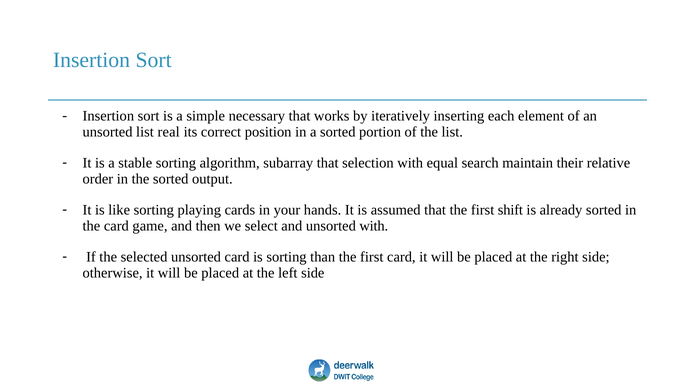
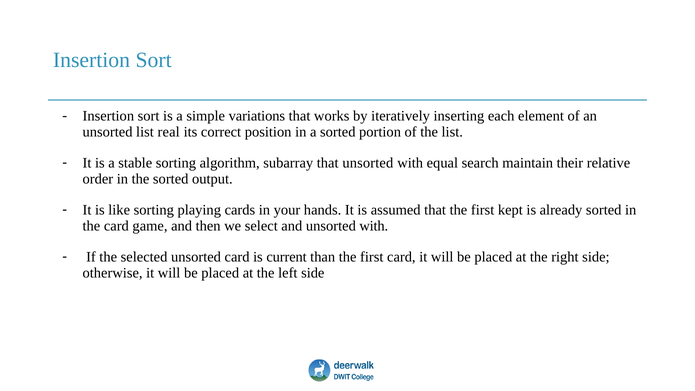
necessary: necessary -> variations
that selection: selection -> unsorted
shift: shift -> kept
is sorting: sorting -> current
